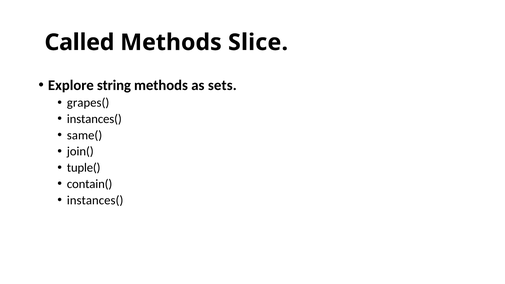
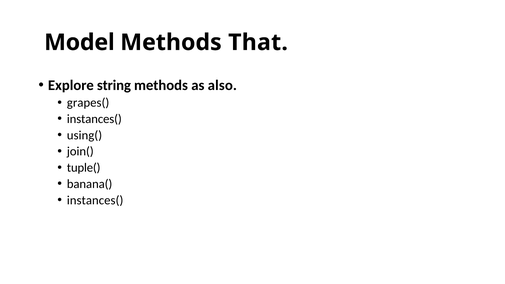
Called: Called -> Model
Slice: Slice -> That
sets: sets -> also
same(: same( -> using(
contain(: contain( -> banana(
